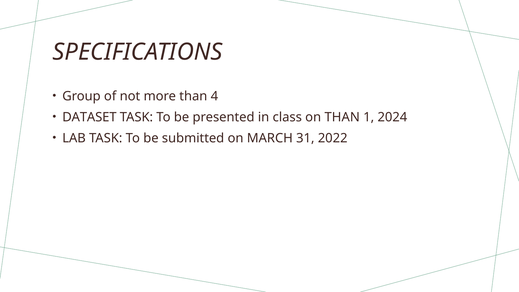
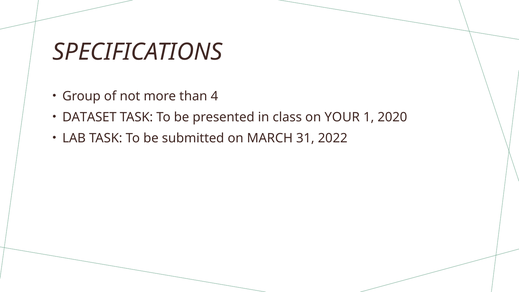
on THAN: THAN -> YOUR
2024: 2024 -> 2020
